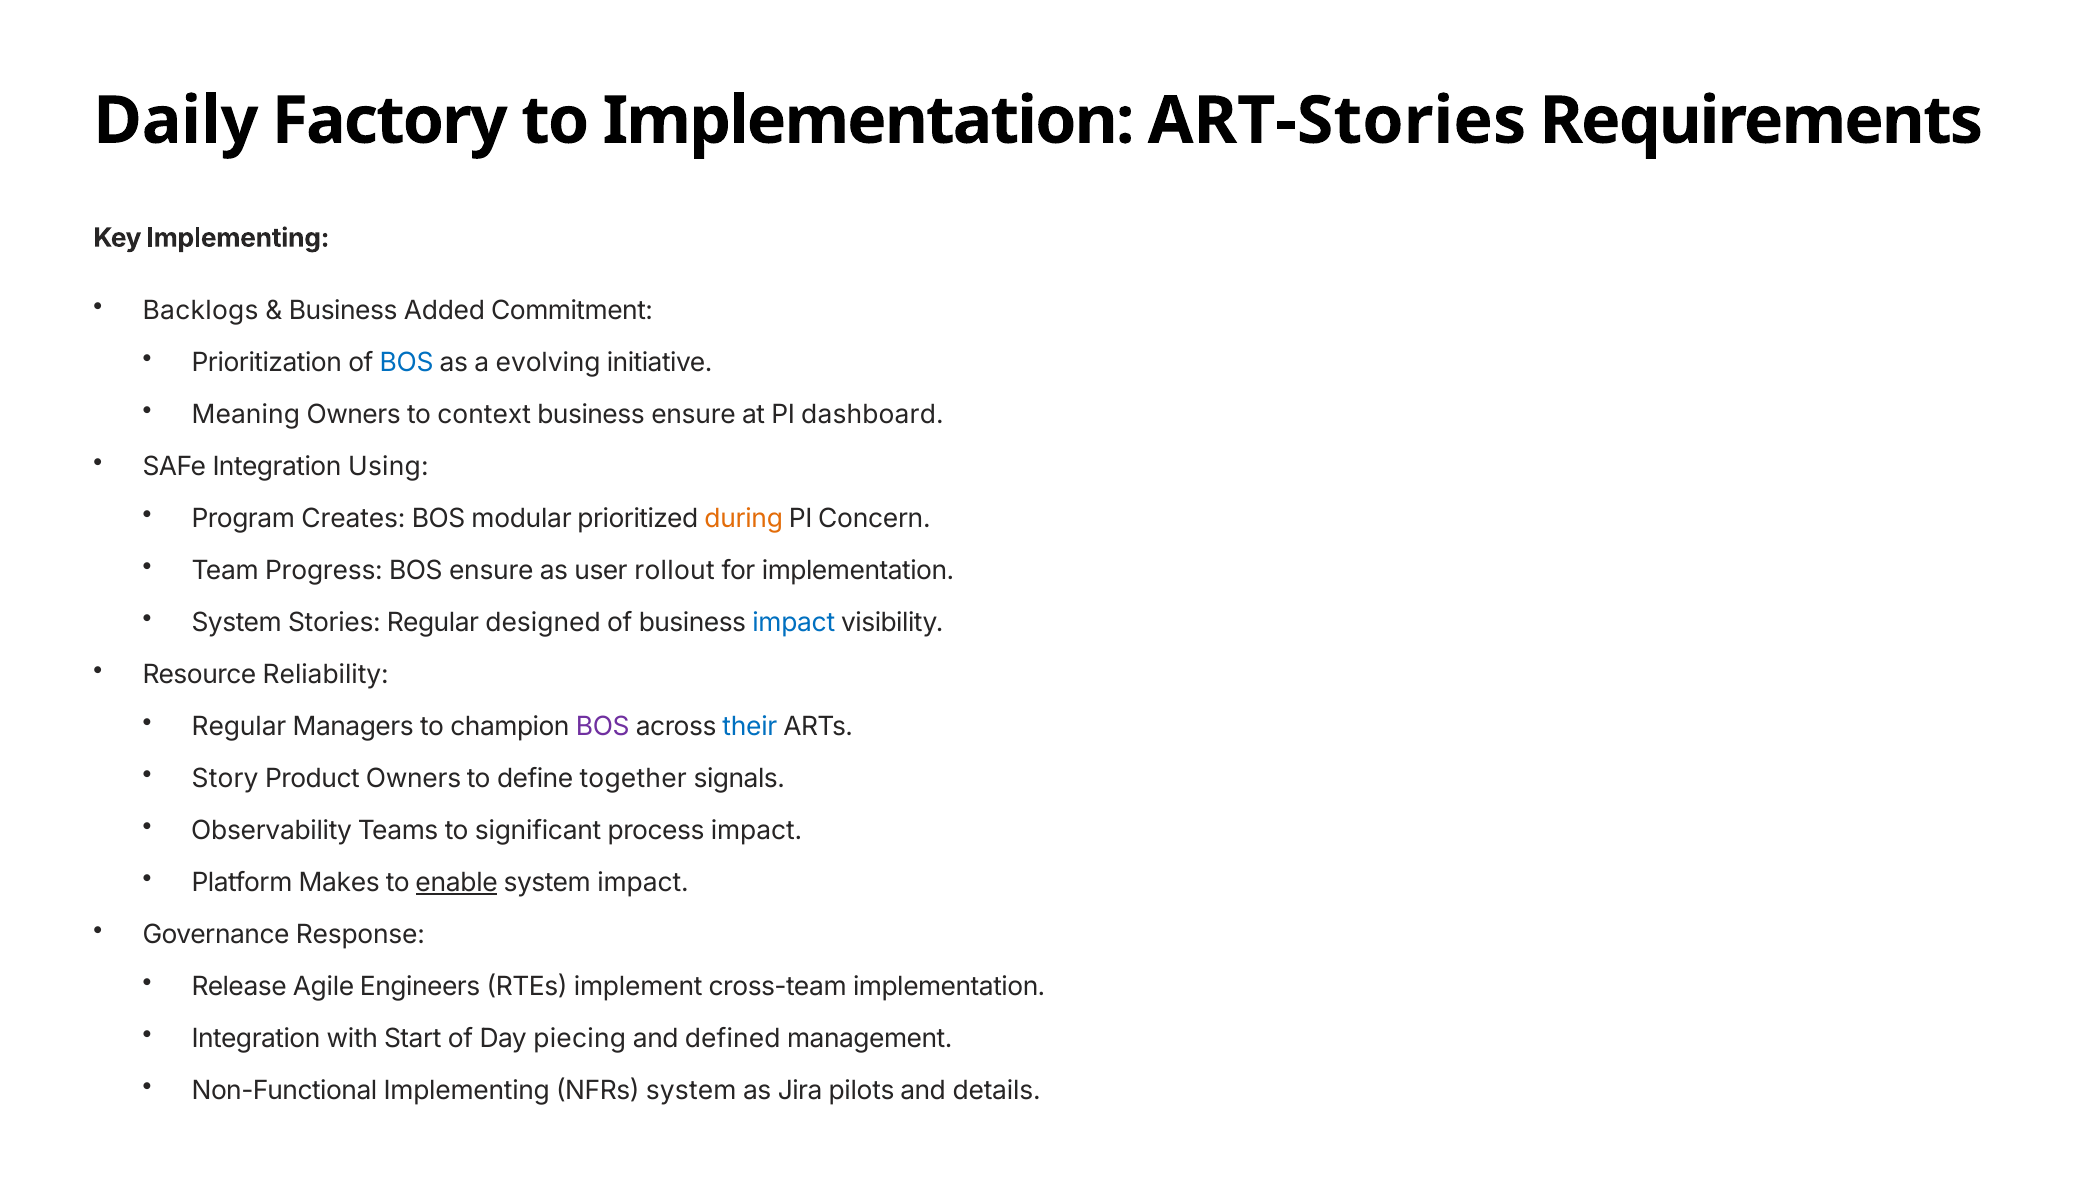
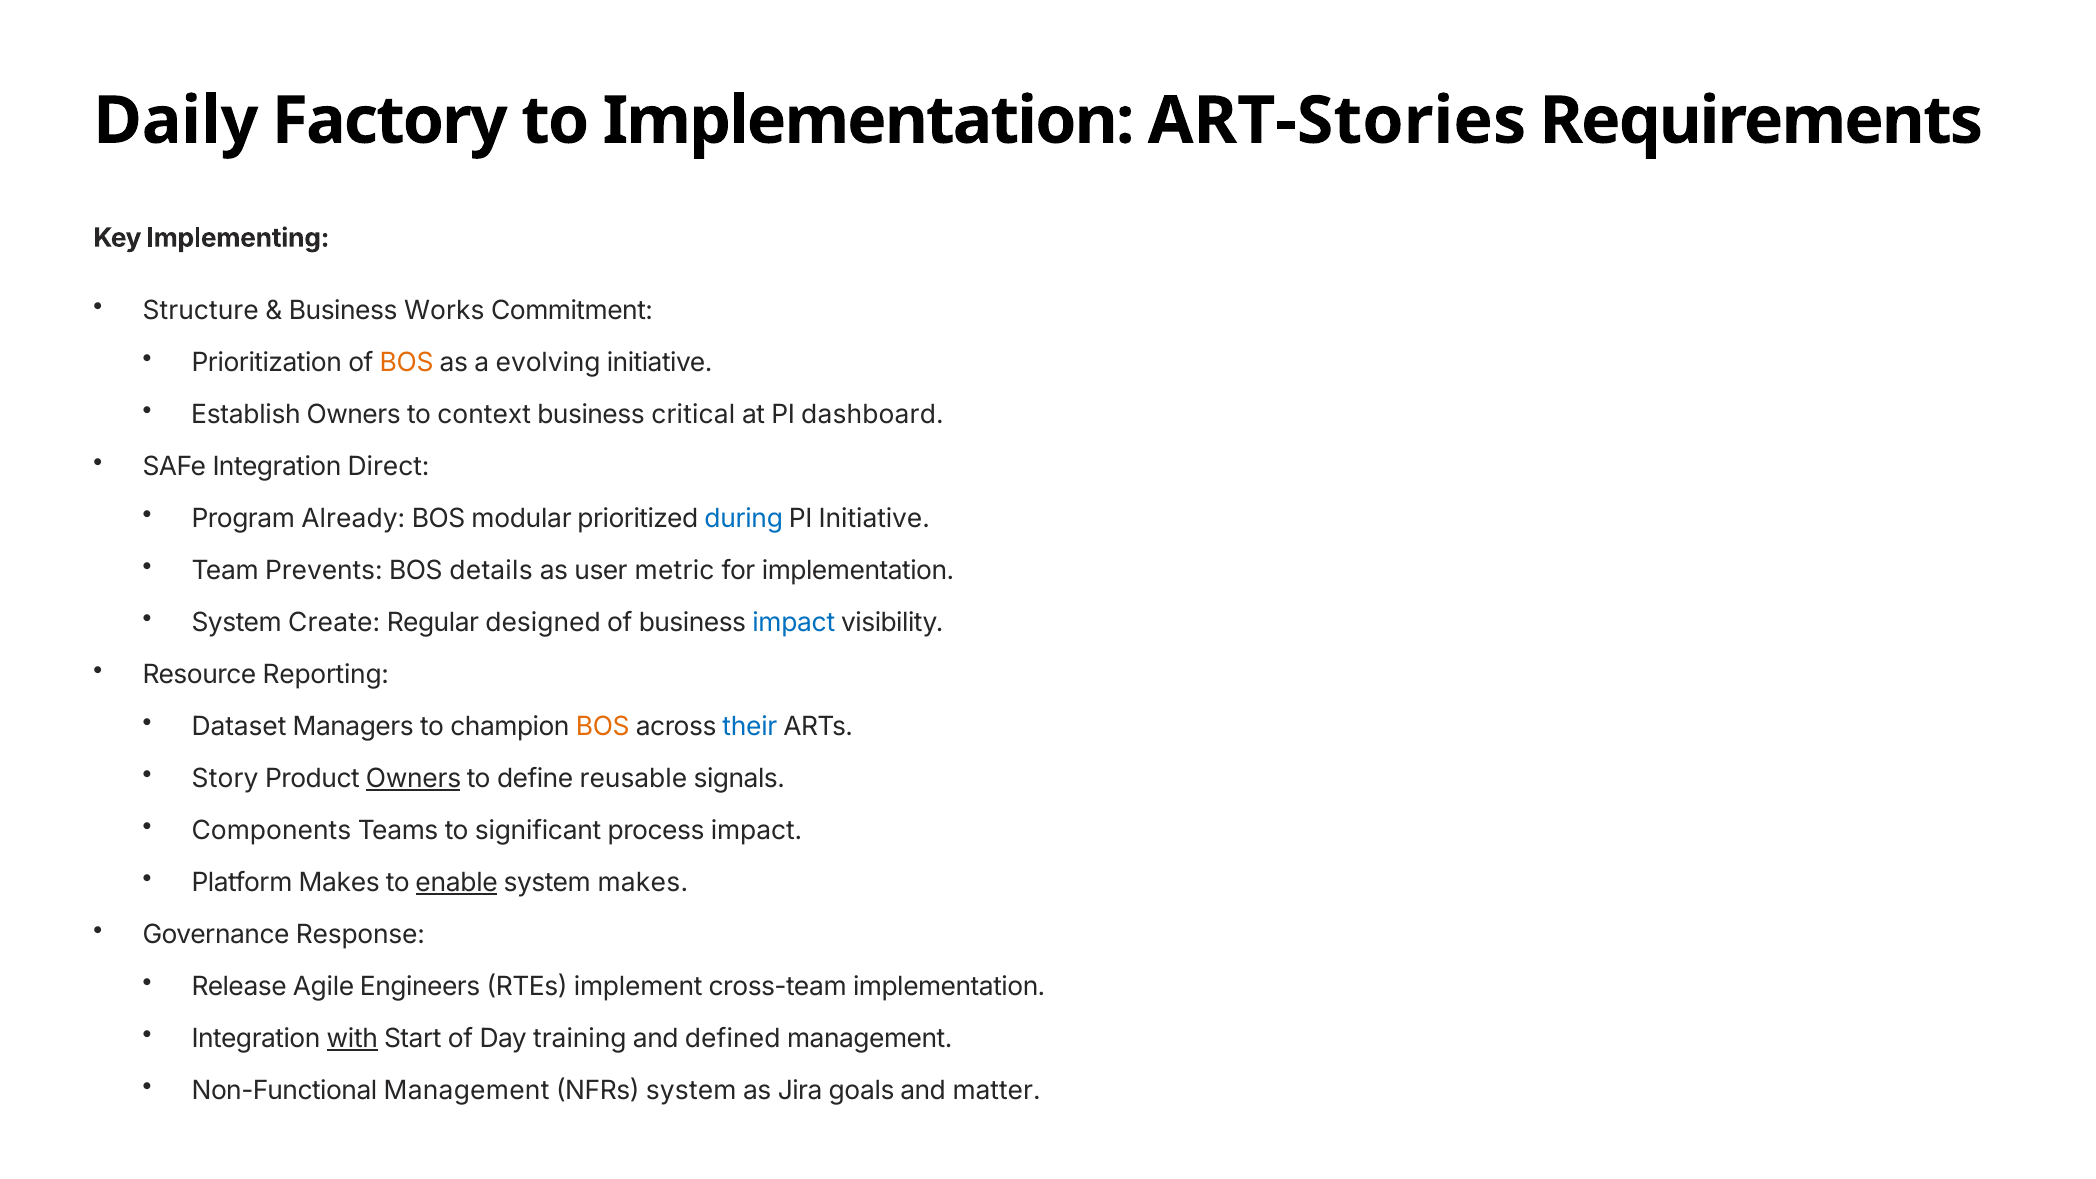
Backlogs: Backlogs -> Structure
Added: Added -> Works
BOS at (407, 363) colour: blue -> orange
Meaning: Meaning -> Establish
business ensure: ensure -> critical
Using: Using -> Direct
Creates: Creates -> Already
during colour: orange -> blue
PI Concern: Concern -> Initiative
Progress: Progress -> Prevents
BOS ensure: ensure -> details
rollout: rollout -> metric
Stories: Stories -> Create
Reliability: Reliability -> Reporting
Regular at (239, 727): Regular -> Dataset
BOS at (603, 727) colour: purple -> orange
Owners at (414, 779) underline: none -> present
together: together -> reusable
Observability: Observability -> Components
system impact: impact -> makes
with underline: none -> present
piecing: piecing -> training
Non-Functional Implementing: Implementing -> Management
pilots: pilots -> goals
details: details -> matter
